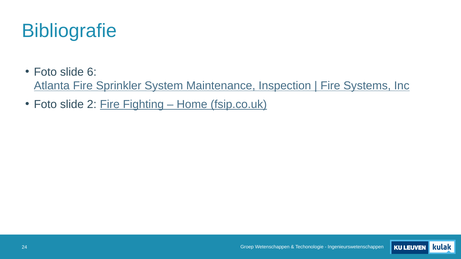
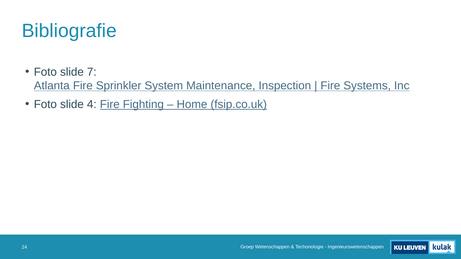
6: 6 -> 7
2: 2 -> 4
